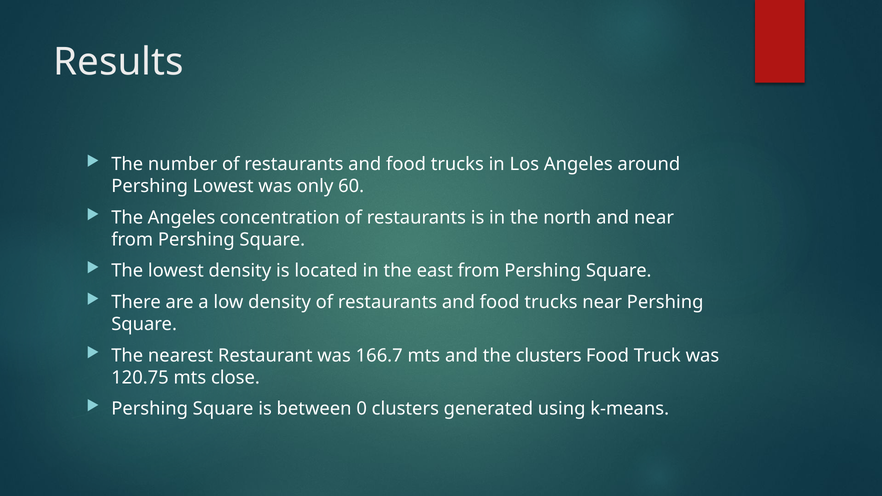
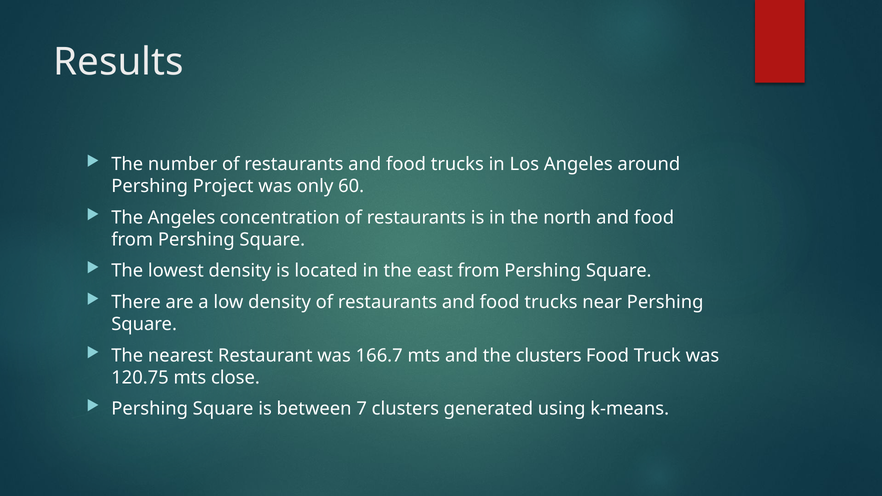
Pershing Lowest: Lowest -> Project
north and near: near -> food
0: 0 -> 7
